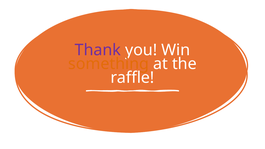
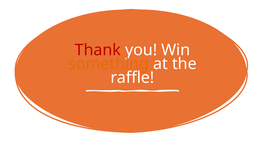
Thank colour: purple -> red
